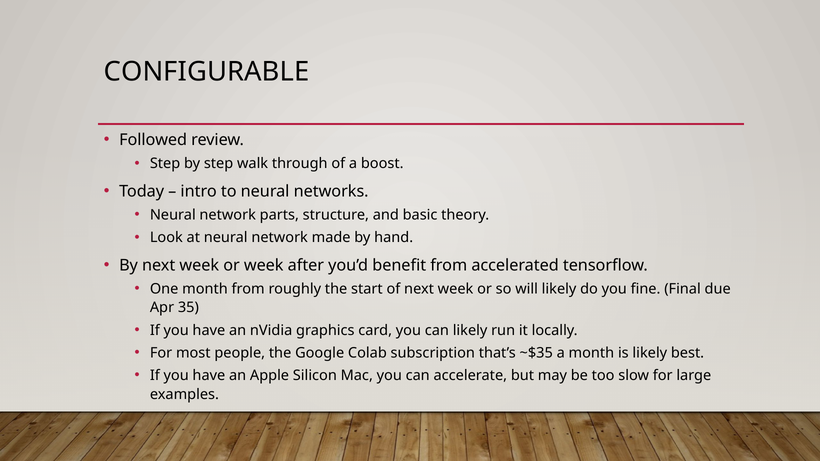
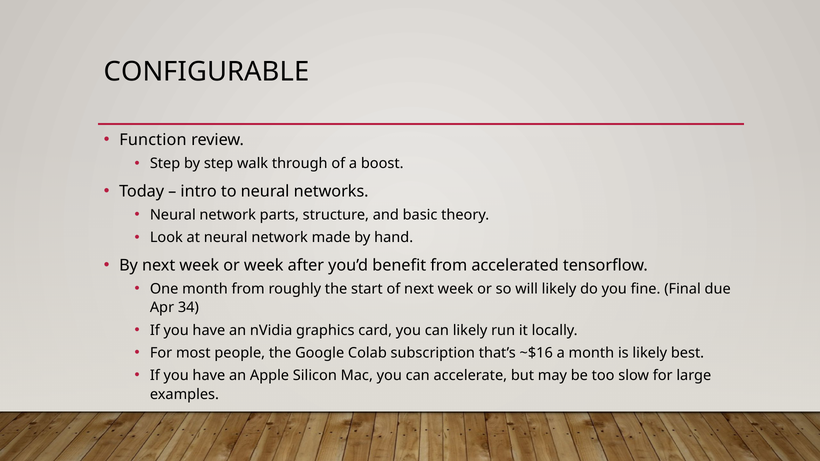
Followed: Followed -> Function
35: 35 -> 34
~$35: ~$35 -> ~$16
